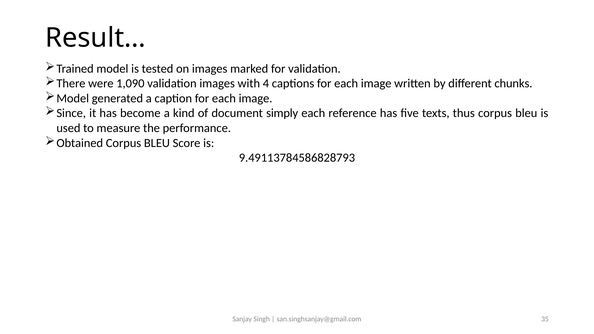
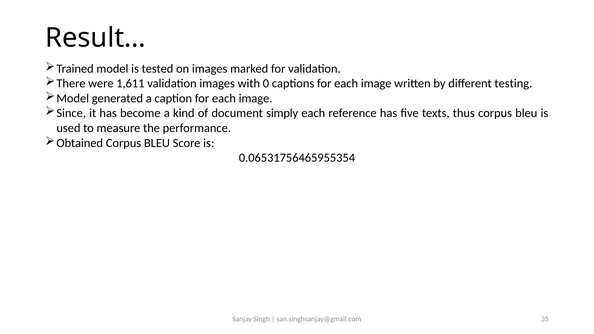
1,090: 1,090 -> 1,611
4: 4 -> 0
chunks: chunks -> testing
9.49113784586828793: 9.49113784586828793 -> 0.06531756465955354
